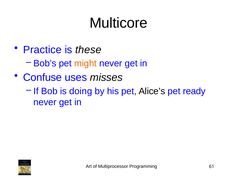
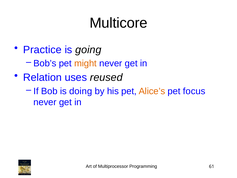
these: these -> going
Confuse: Confuse -> Relation
misses: misses -> reused
Alice’s colour: black -> orange
ready: ready -> focus
